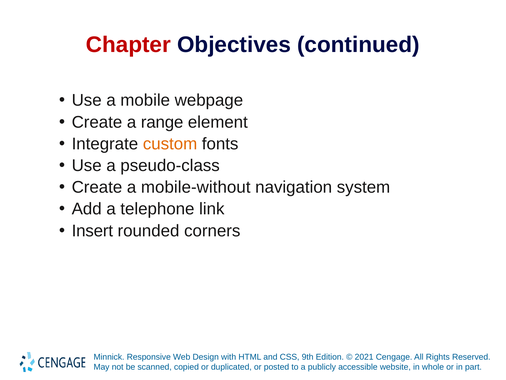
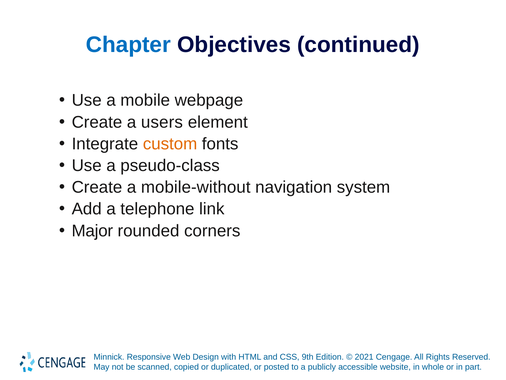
Chapter colour: red -> blue
range: range -> users
Insert: Insert -> Major
